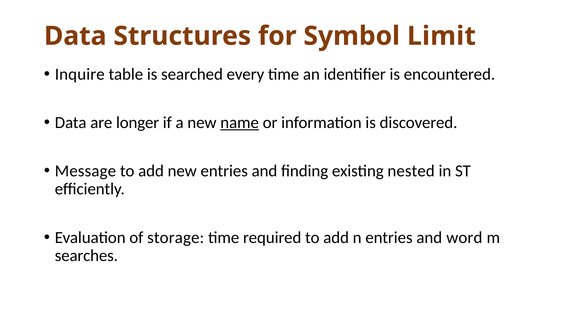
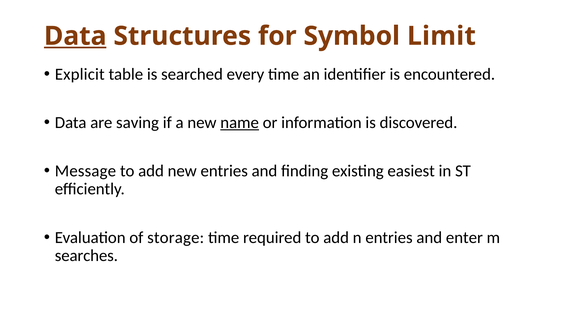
Data at (75, 36) underline: none -> present
Inquire: Inquire -> Explicit
longer: longer -> saving
nested: nested -> easiest
word: word -> enter
